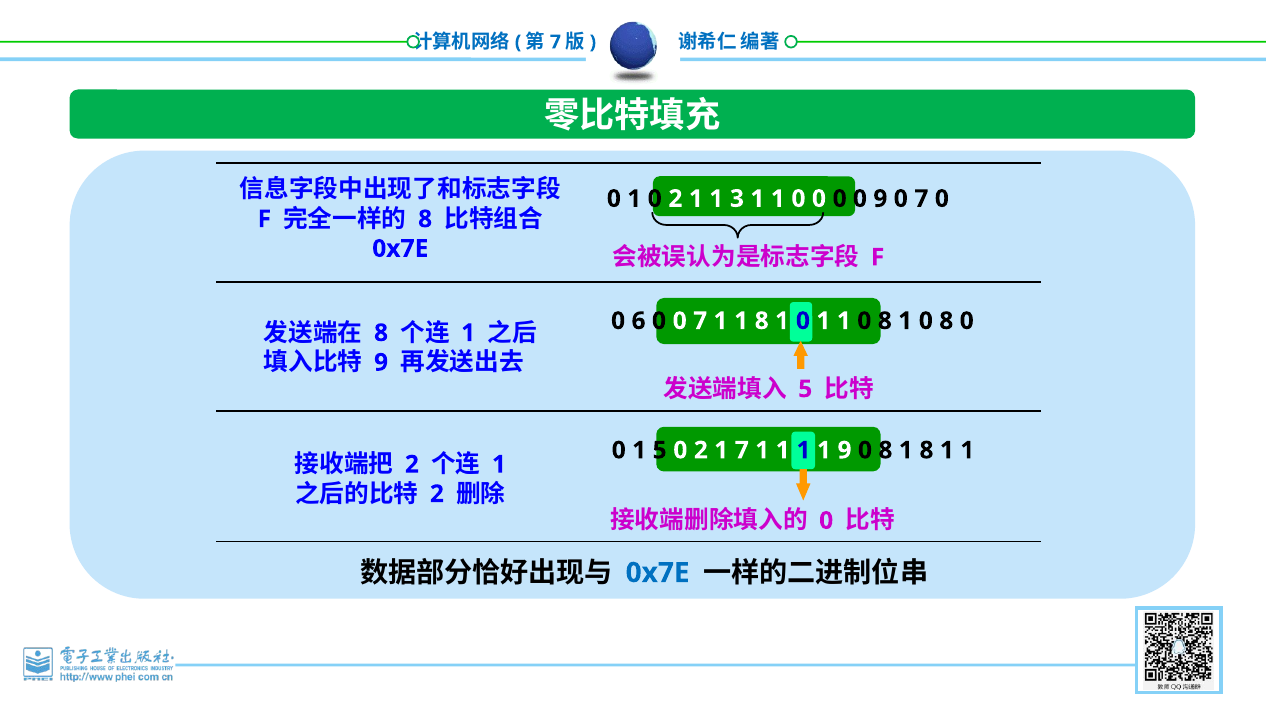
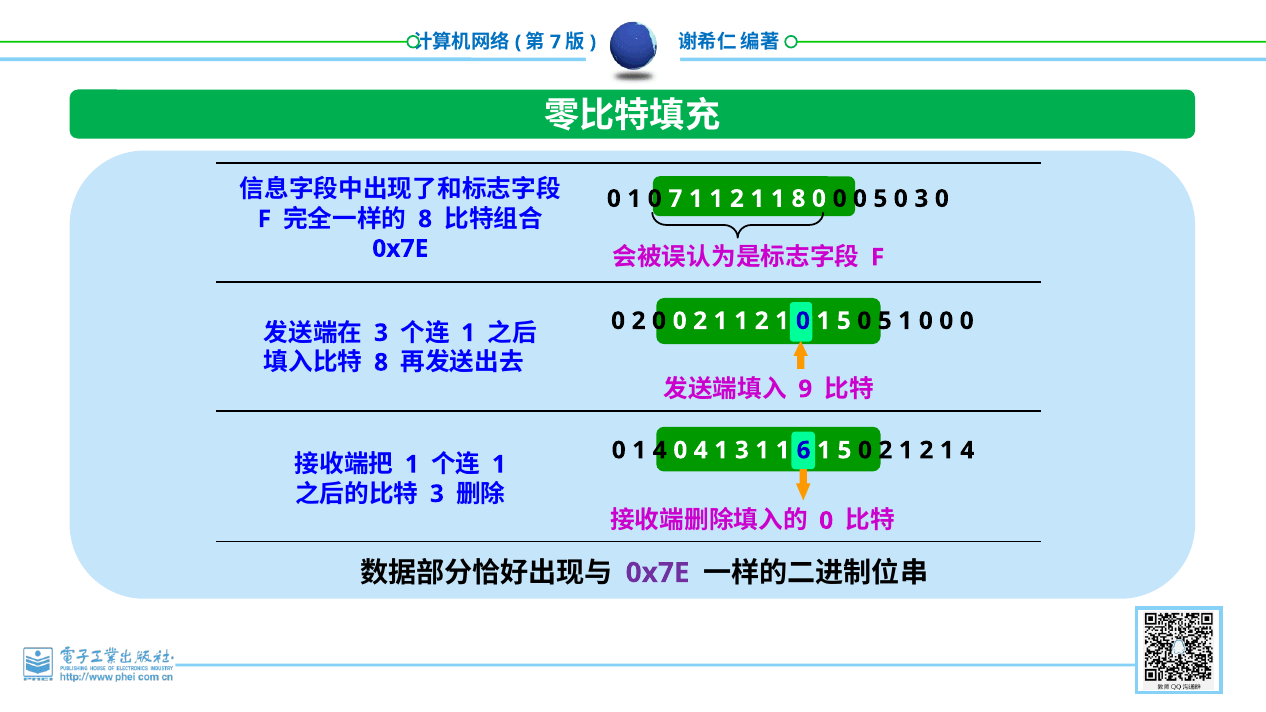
1 0 2: 2 -> 7
3 at (737, 199): 3 -> 2
0 at (798, 199): 0 -> 8
0 0 9: 9 -> 5
7 at (921, 199): 7 -> 3
6 at (639, 321): 6 -> 2
0 0 7: 7 -> 2
8 at (762, 321): 8 -> 2
0 1 1: 1 -> 5
8 at (885, 321): 8 -> 5
8 at (946, 321): 8 -> 0
8 at (381, 333): 8 -> 3
9 at (381, 363): 9 -> 8
5 at (805, 389): 5 -> 9
0 1 5: 5 -> 4
2 at (701, 450): 2 -> 4
1 7: 7 -> 3
1 at (804, 450): 1 -> 6
9 at (845, 450): 9 -> 5
8 at (885, 450): 8 -> 2
8 at (926, 450): 8 -> 2
1 at (967, 450): 1 -> 4
2 at (412, 464): 2 -> 1
2 at (437, 494): 2 -> 3
0x7E at (658, 573) colour: blue -> purple
